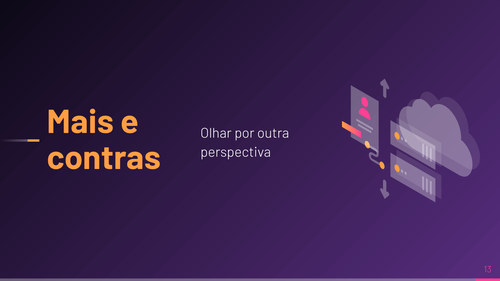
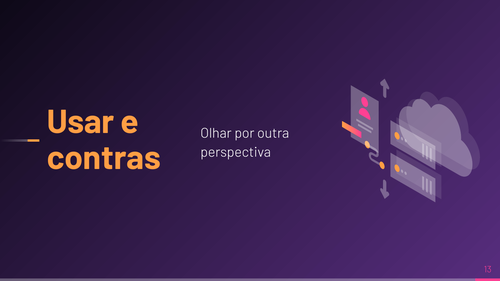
Mais: Mais -> Usar
